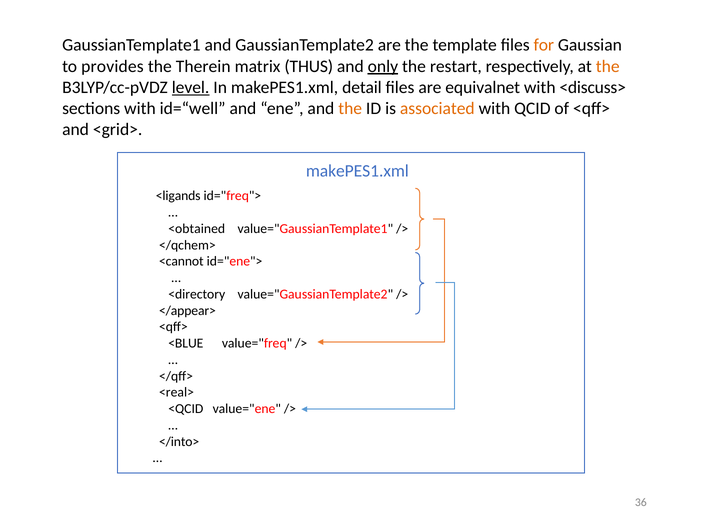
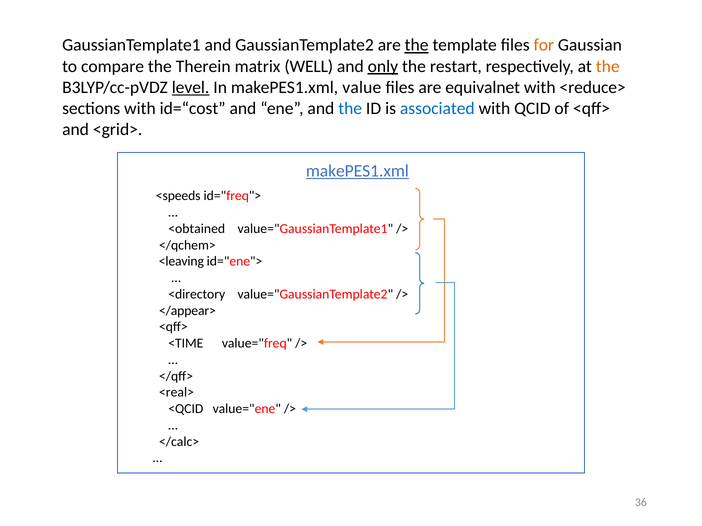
the at (417, 45) underline: none -> present
provides: provides -> compare
THUS: THUS -> WELL
detail: detail -> value
<discuss>: <discuss> -> <reduce>
id=“well: id=“well -> id=“cost
the at (350, 108) colour: orange -> blue
associated colour: orange -> blue
makePES1.xml at (357, 171) underline: none -> present
<ligands: <ligands -> <speeds
<cannot: <cannot -> <leaving
<BLUE: <BLUE -> <TIME
</into>: </into> -> </calc>
